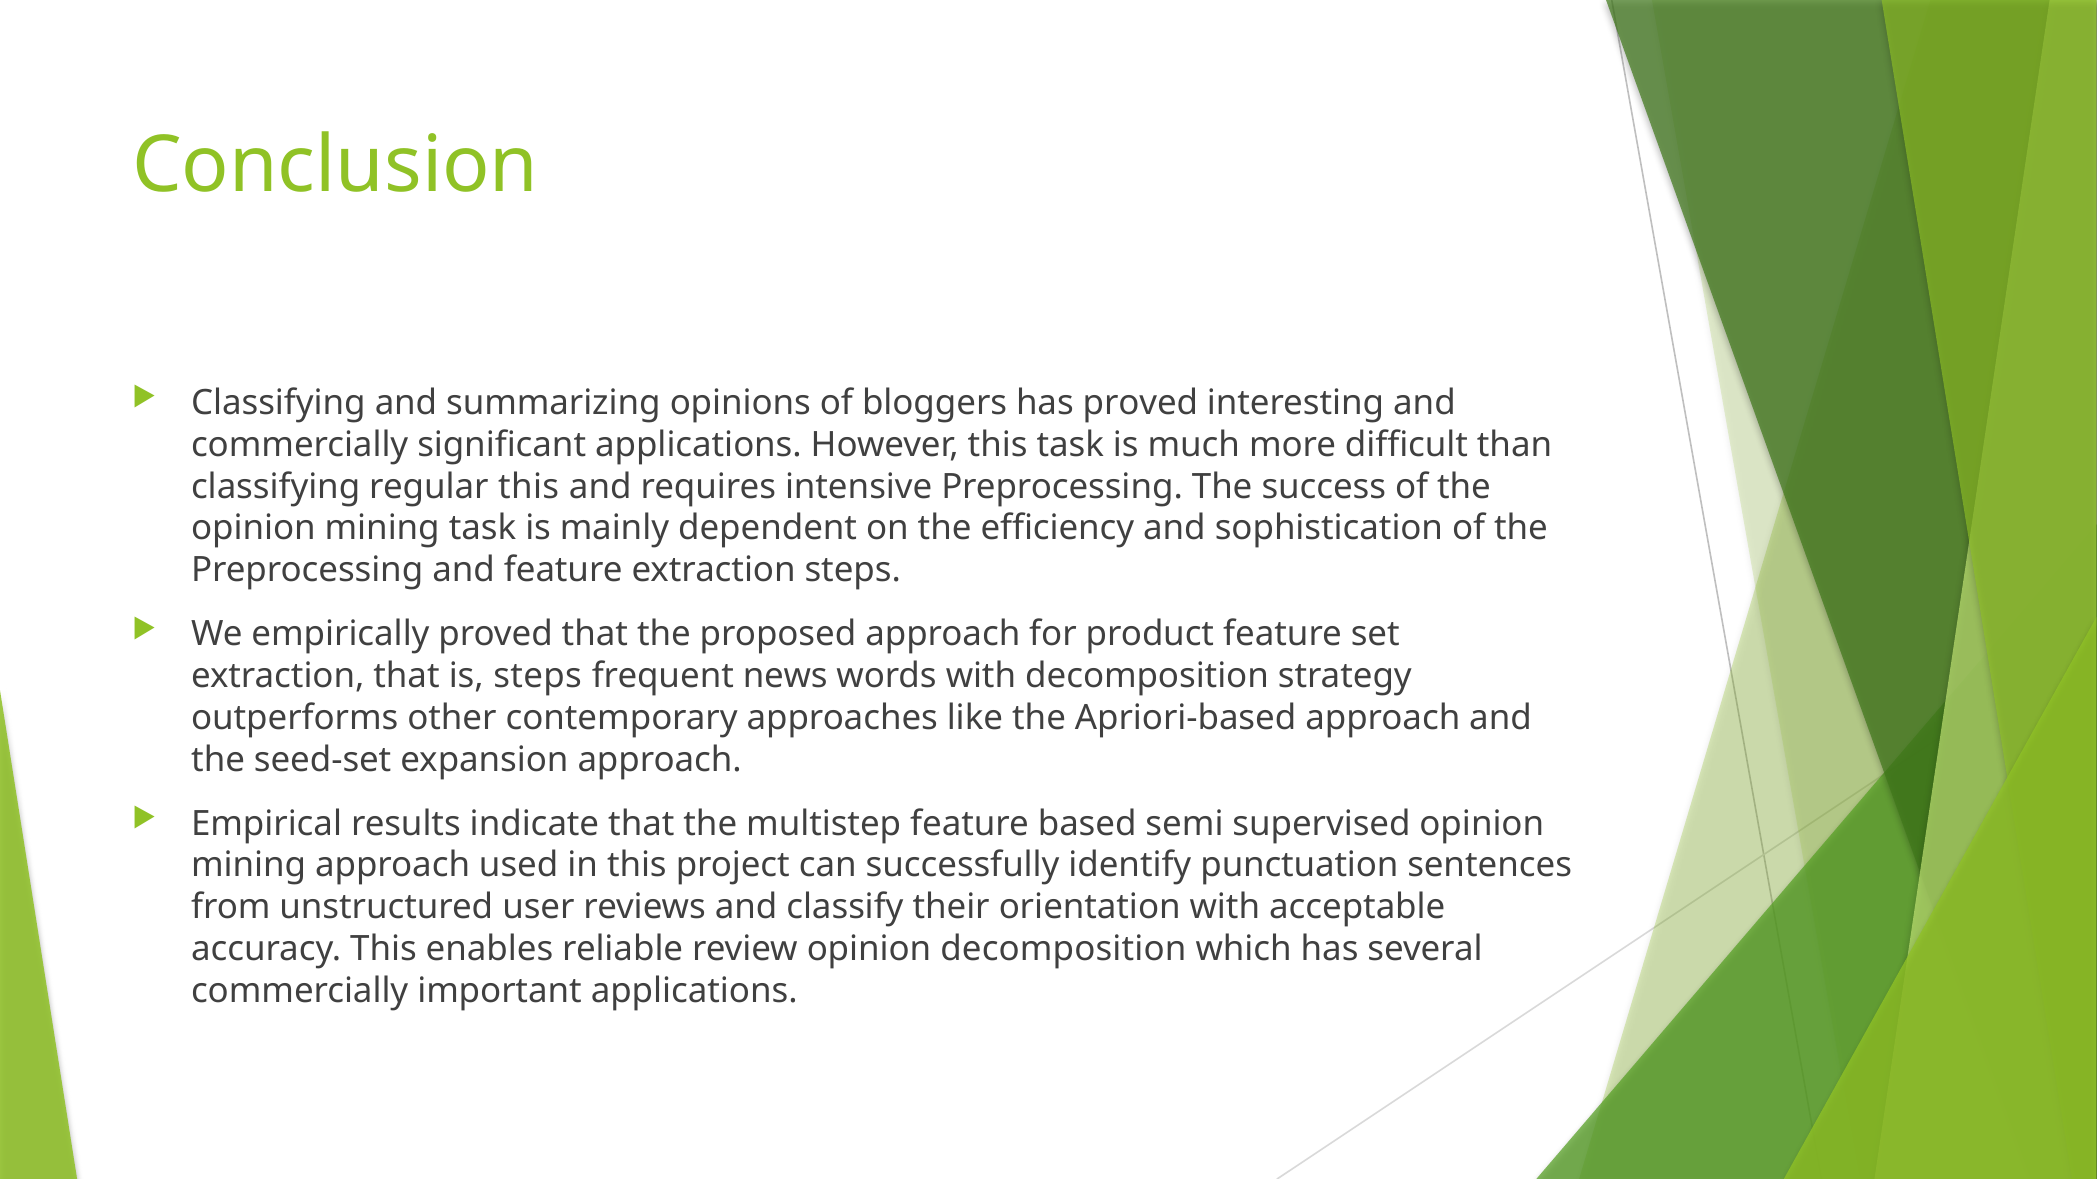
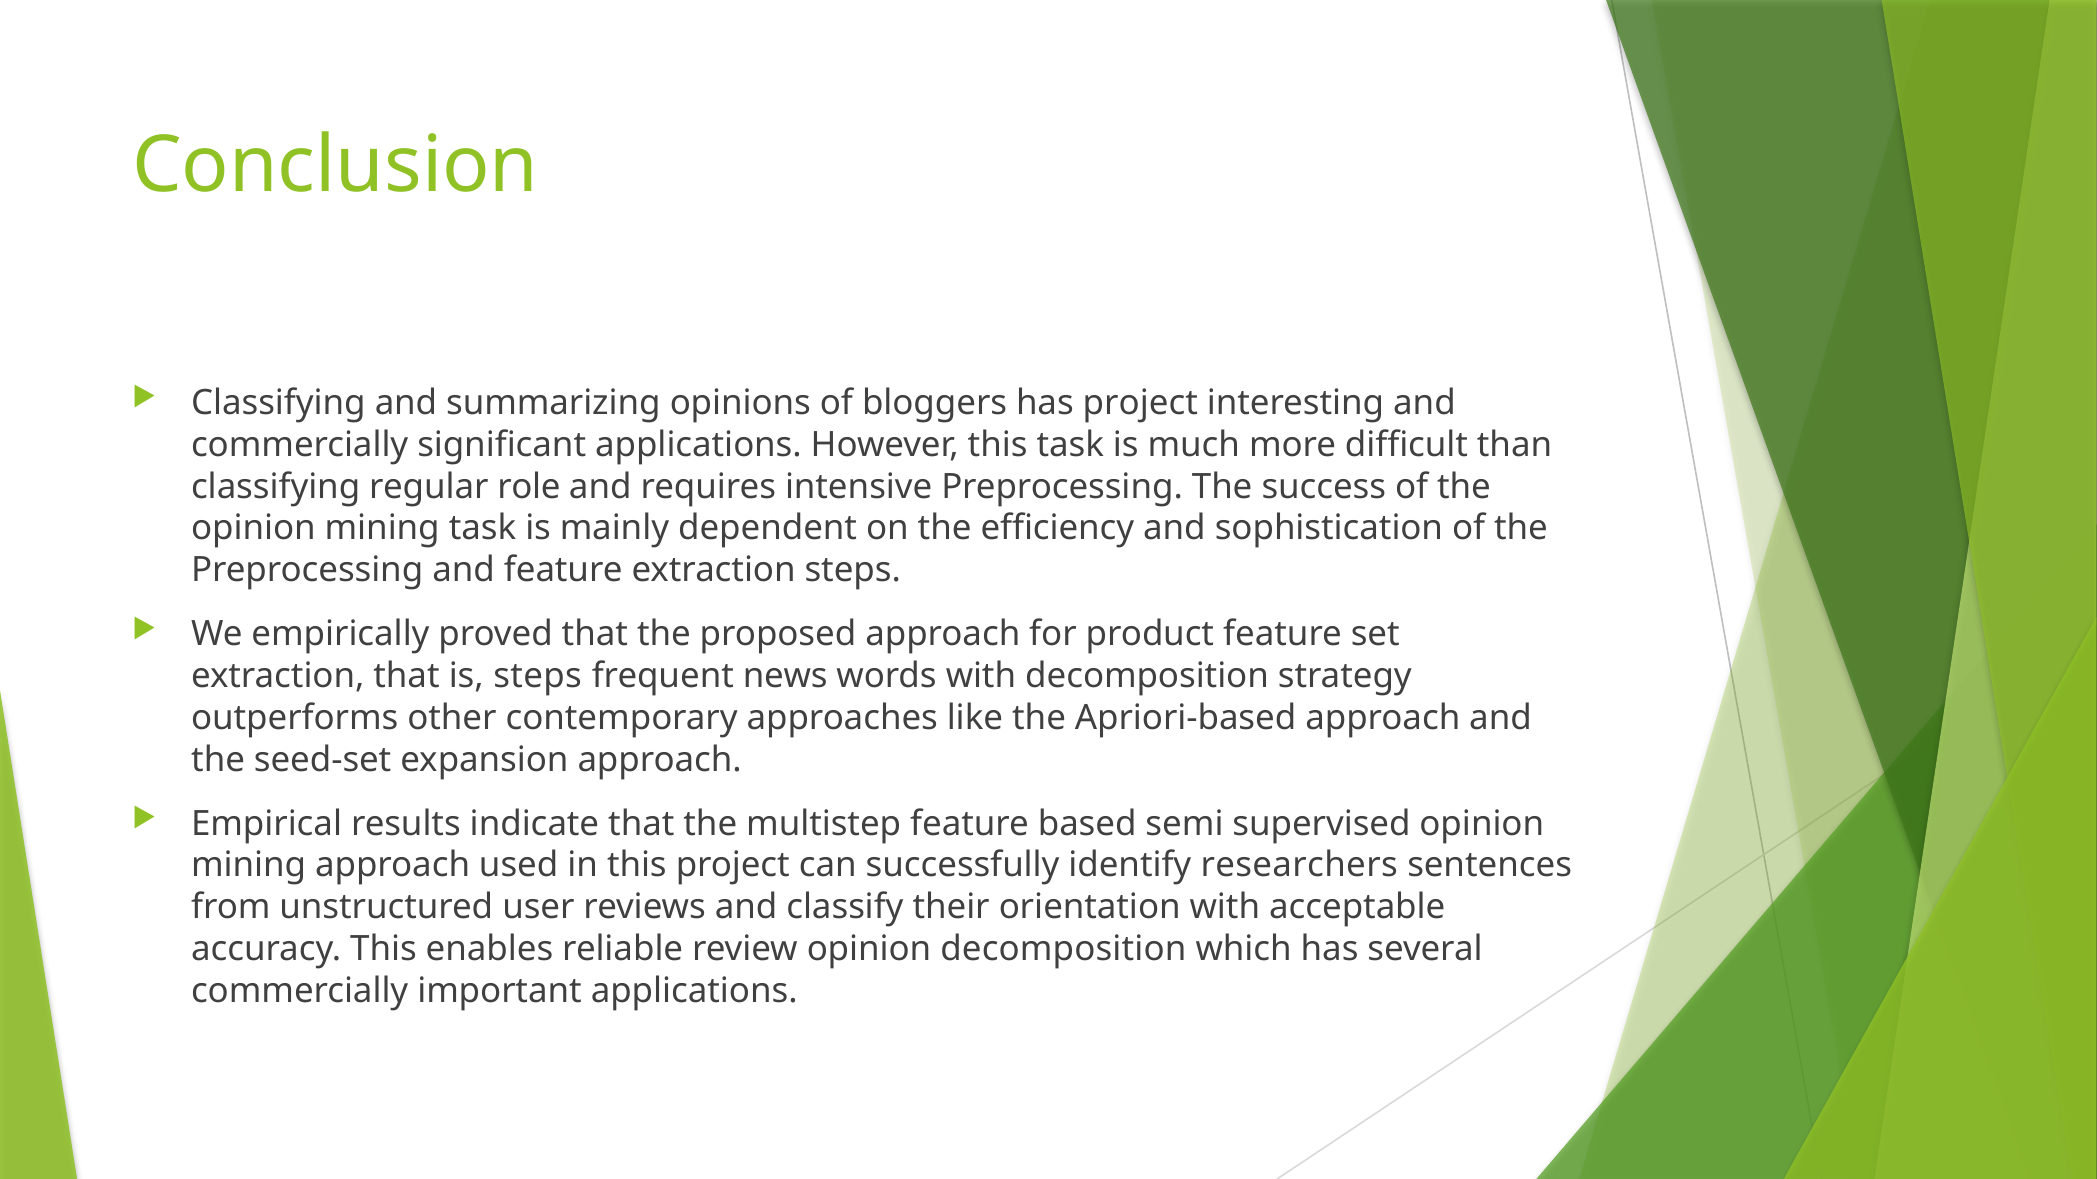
has proved: proved -> project
regular this: this -> role
punctuation: punctuation -> researchers
